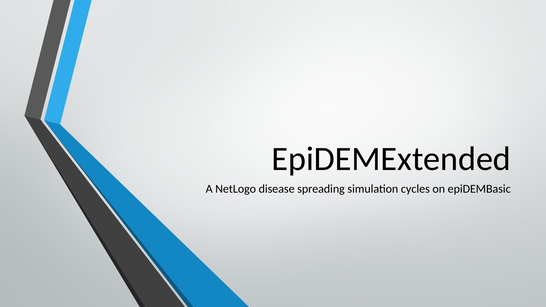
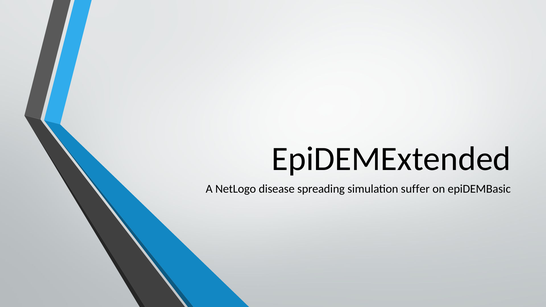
cycles: cycles -> suffer
